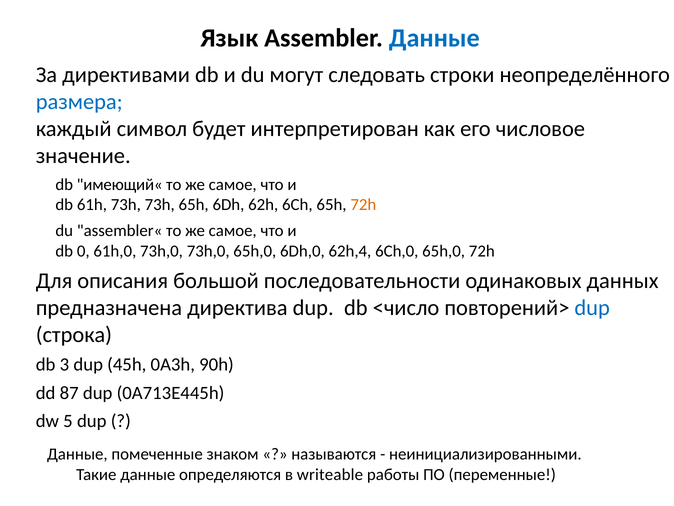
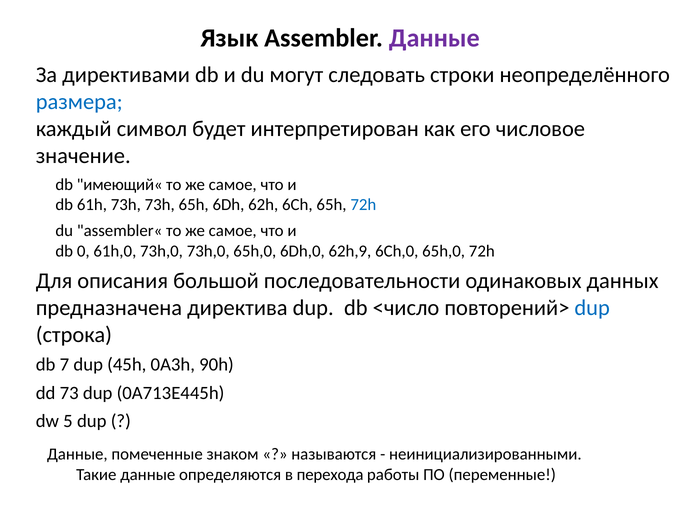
Данные at (434, 38) colour: blue -> purple
72h at (363, 205) colour: orange -> blue
62h,4: 62h,4 -> 62h,9
3: 3 -> 7
87: 87 -> 73
writeable: writeable -> перехода
